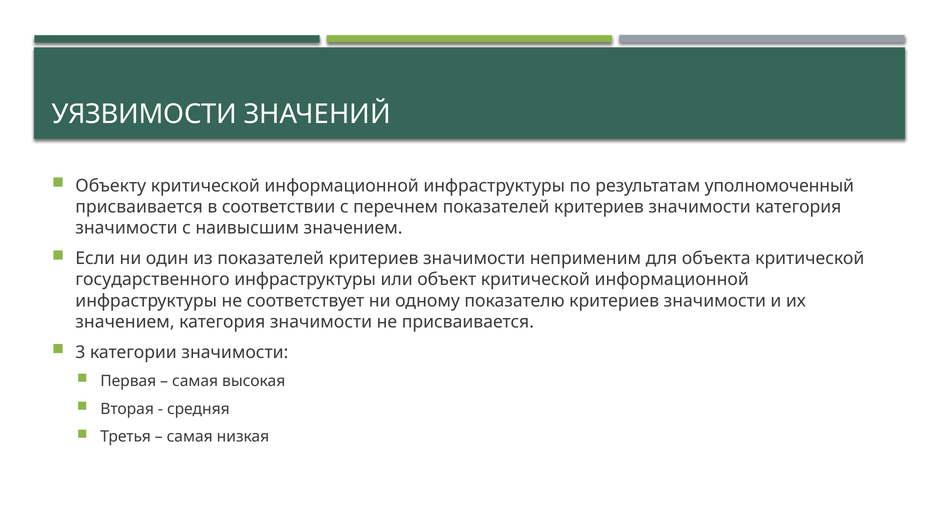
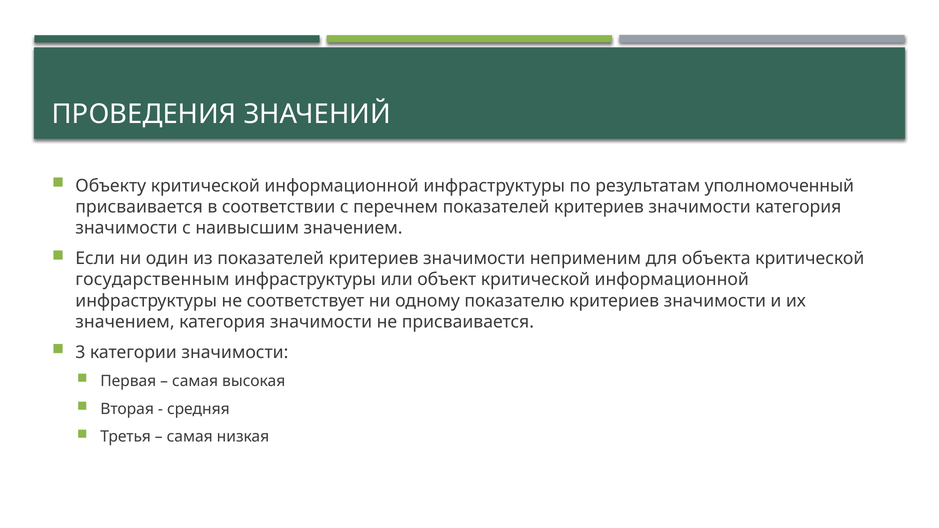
УЯЗВИМОСТИ: УЯЗВИМОСТИ -> ПРОВЕДЕНИЯ
государственного: государственного -> государственным
